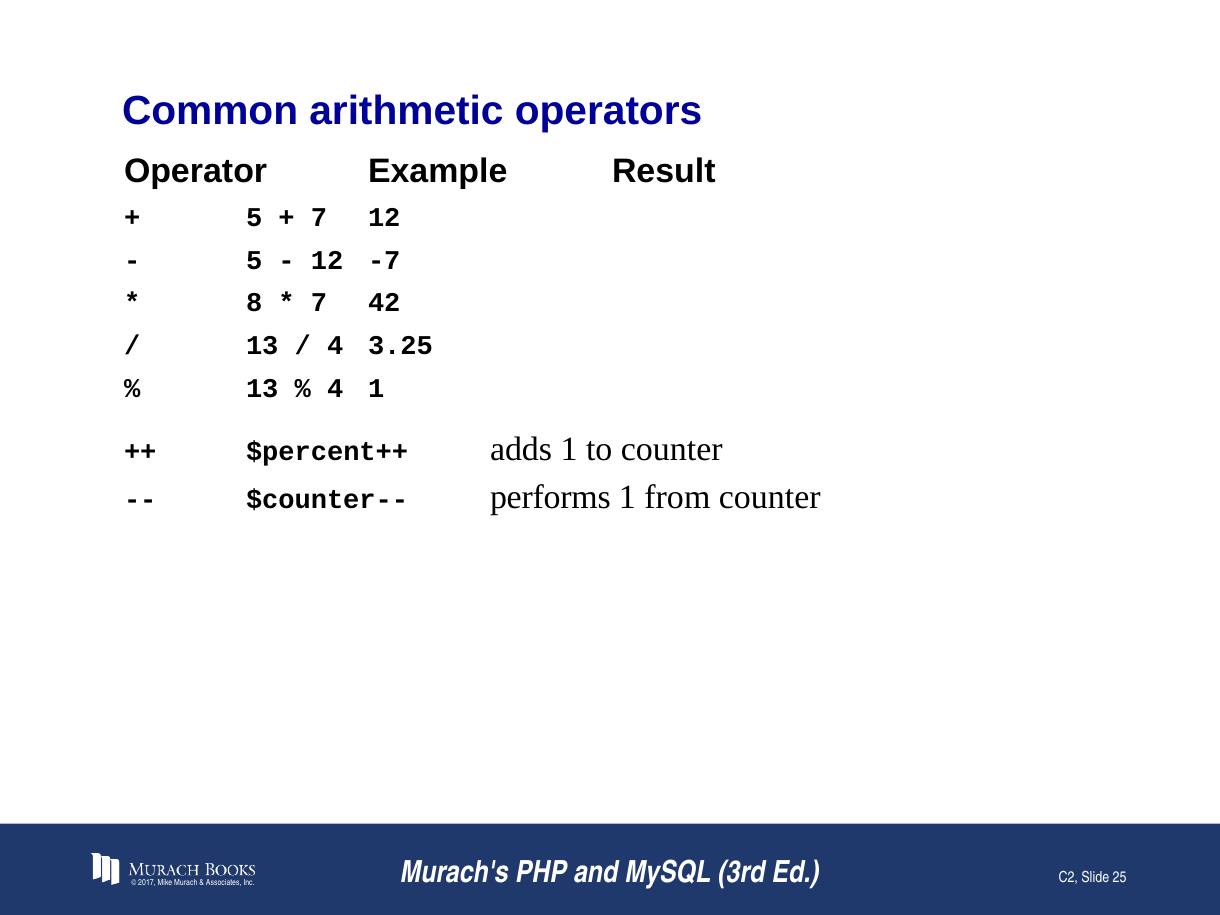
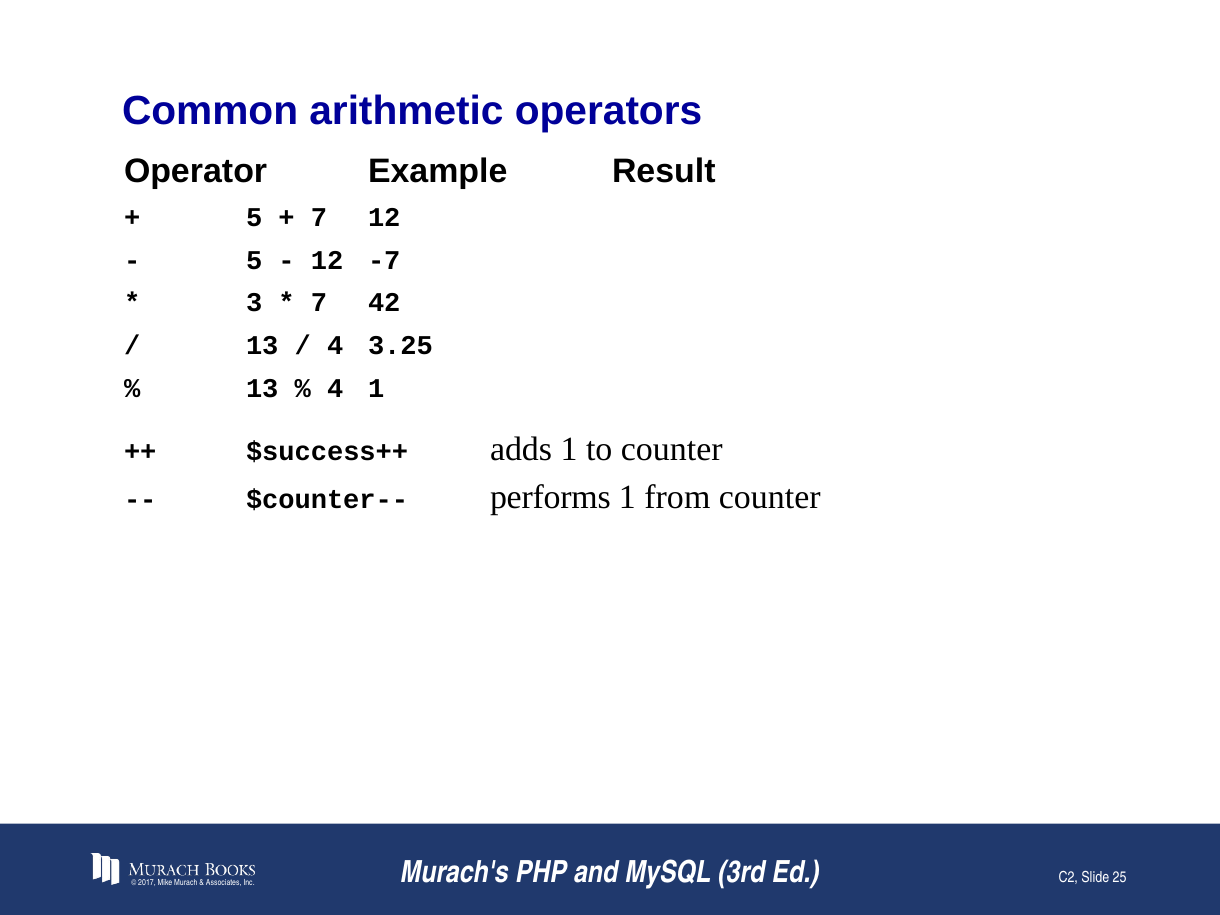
8: 8 -> 3
$percent++: $percent++ -> $success++
